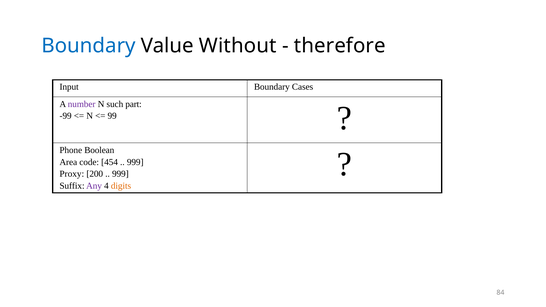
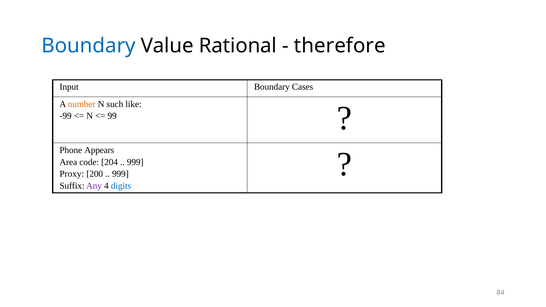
Without: Without -> Rational
number colour: purple -> orange
part: part -> like
Boolean: Boolean -> Appears
454: 454 -> 204
digits colour: orange -> blue
